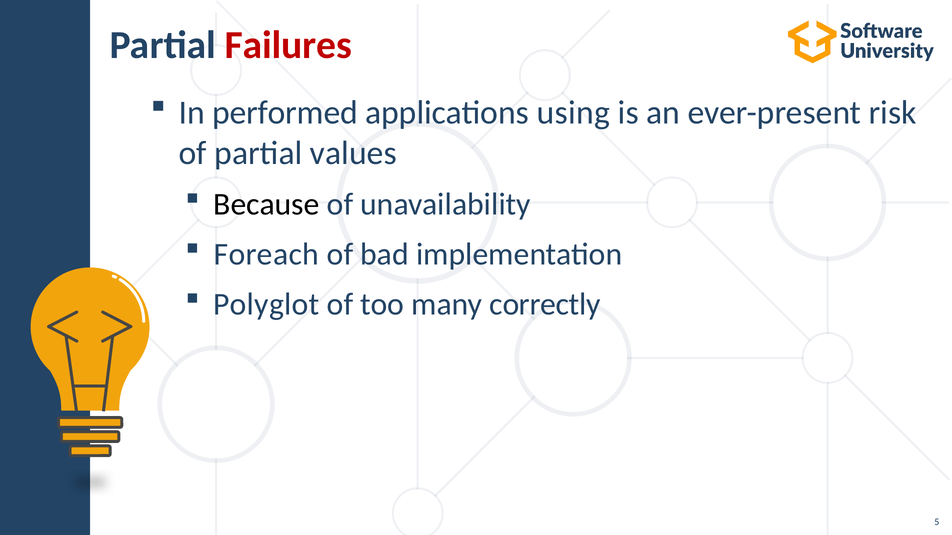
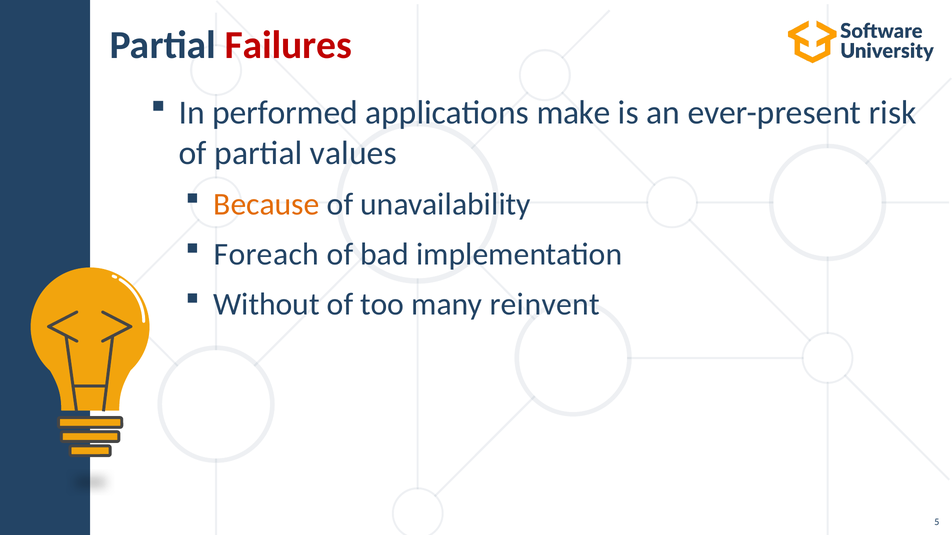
using: using -> make
Because colour: black -> orange
Polyglot: Polyglot -> Without
correctly: correctly -> reinvent
